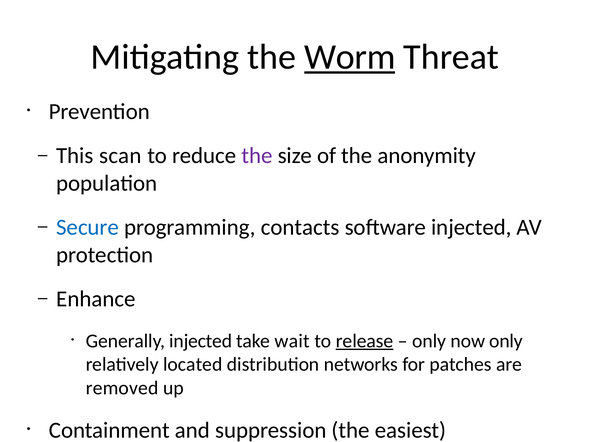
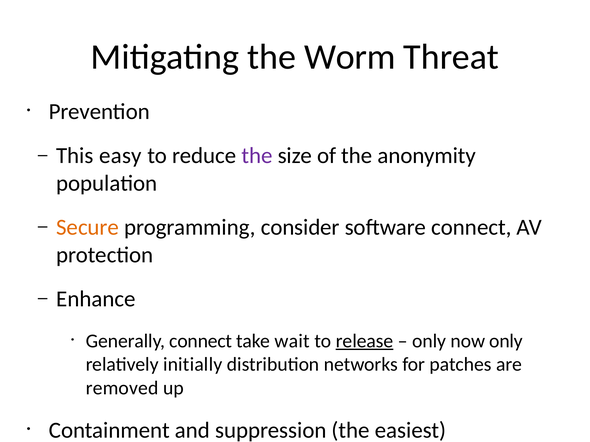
Worm underline: present -> none
scan: scan -> easy
Secure colour: blue -> orange
contacts: contacts -> consider
software injected: injected -> connect
Generally injected: injected -> connect
located: located -> initially
